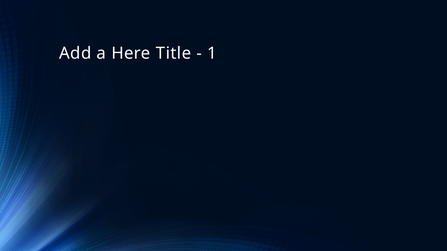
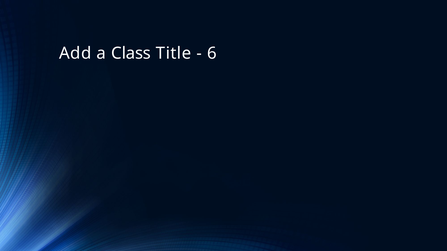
Here: Here -> Class
1: 1 -> 6
